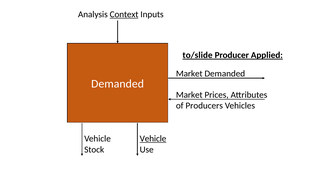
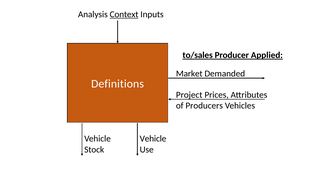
to/slide: to/slide -> to/sales
Demanded at (118, 84): Demanded -> Definitions
Market at (189, 95): Market -> Project
Vehicle at (153, 139) underline: present -> none
